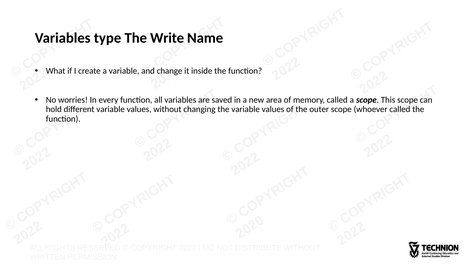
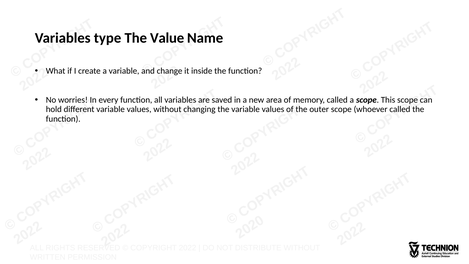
Write: Write -> Value
